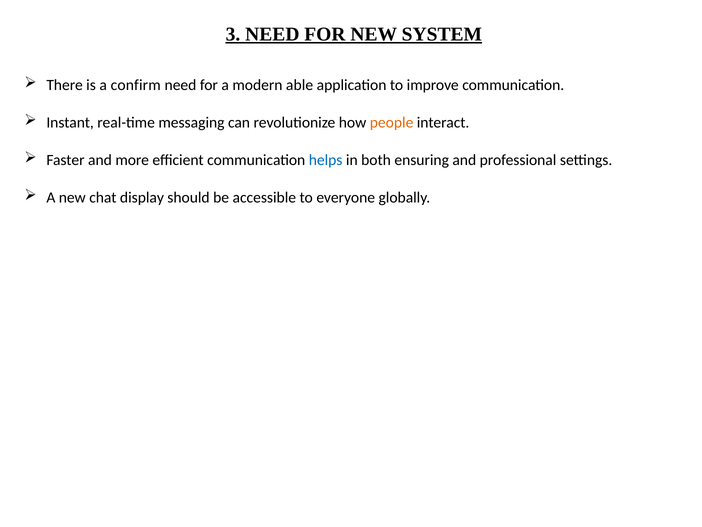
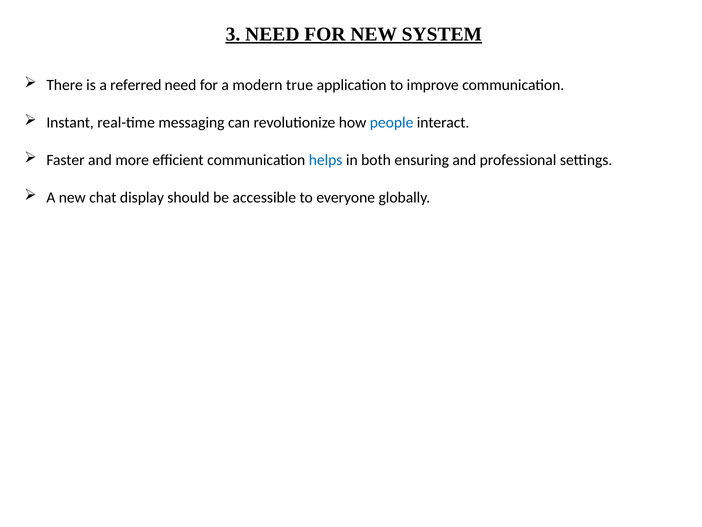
confirm: confirm -> referred
able: able -> true
people colour: orange -> blue
